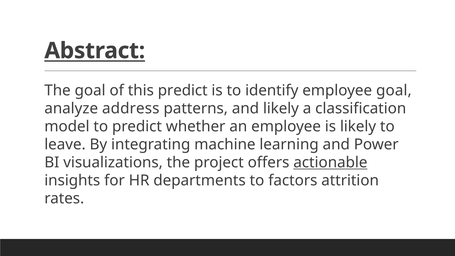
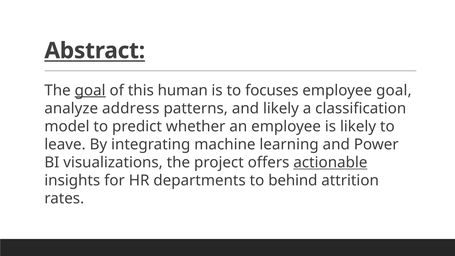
goal at (90, 90) underline: none -> present
this predict: predict -> human
identify: identify -> focuses
factors: factors -> behind
